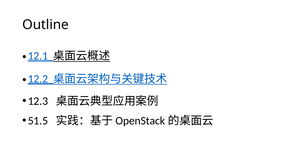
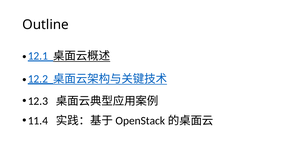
51.5: 51.5 -> 11.4
